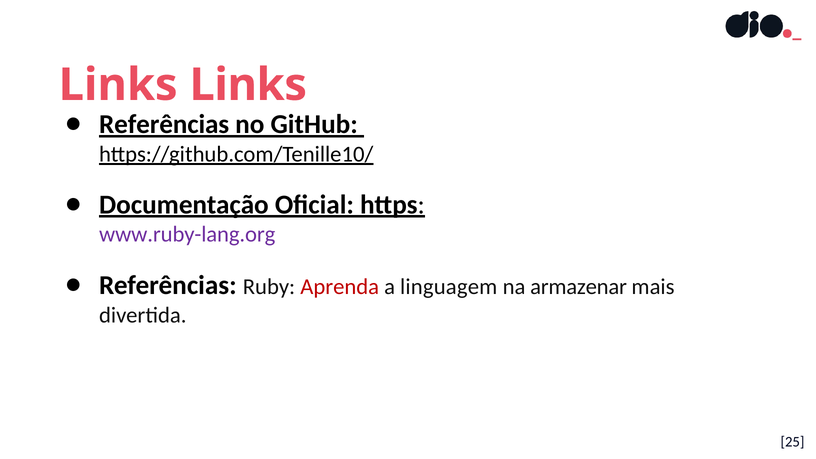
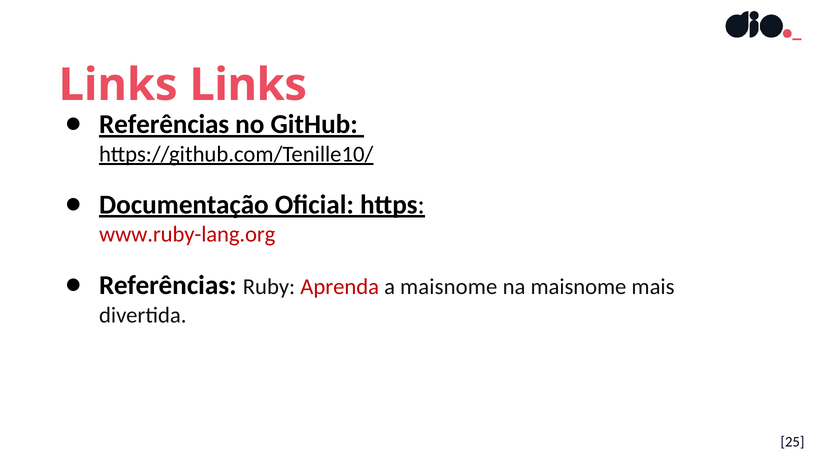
www.ruby-lang.org colour: purple -> red
a linguagem: linguagem -> maisnome
na armazenar: armazenar -> maisnome
